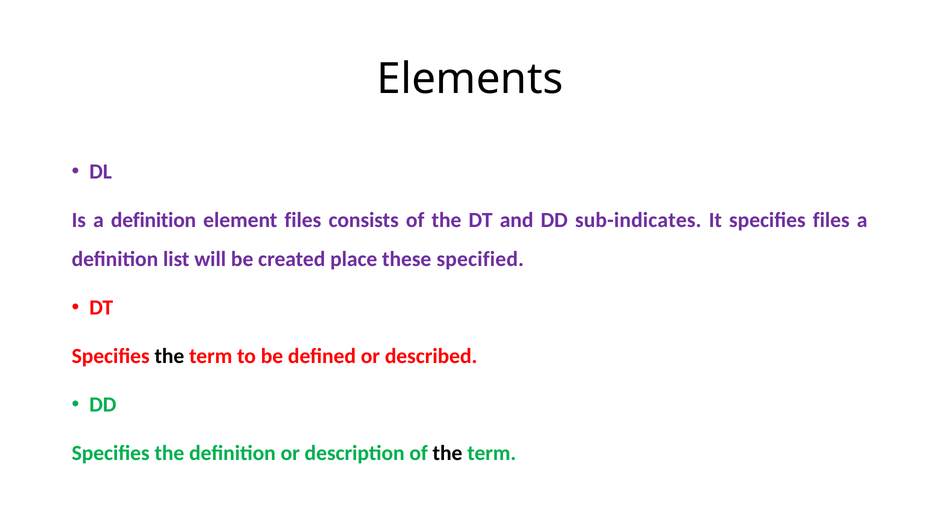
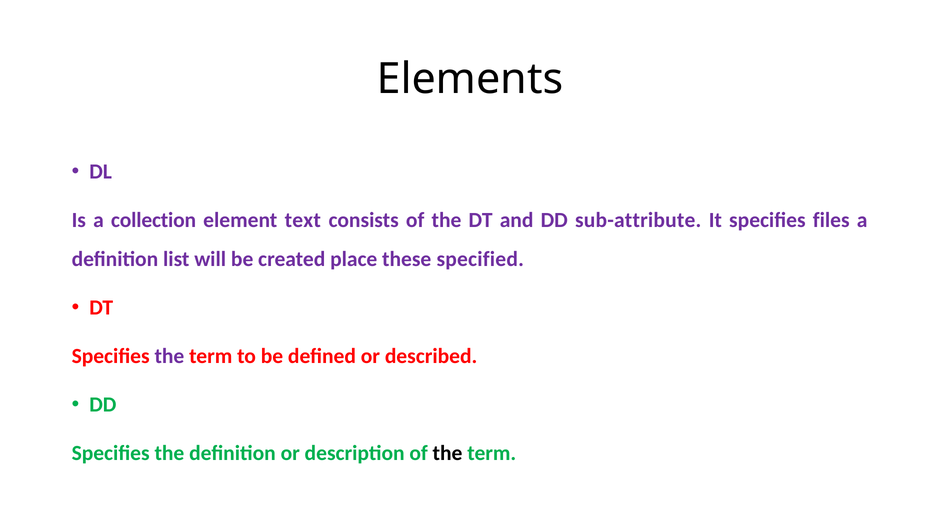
Is a definition: definition -> collection
element files: files -> text
sub-indicates: sub-indicates -> sub-attribute
the at (169, 356) colour: black -> purple
